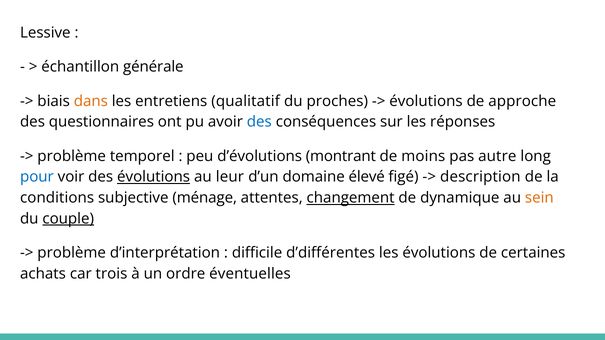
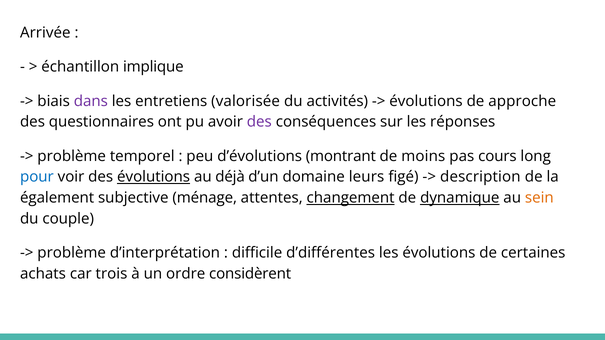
Lessive: Lessive -> Arrivée
générale: générale -> implique
dans colour: orange -> purple
qualitatif: qualitatif -> valorisée
proches: proches -> activités
des at (259, 122) colour: blue -> purple
autre: autre -> cours
leur: leur -> déjà
élevé: élevé -> leurs
conditions: conditions -> également
dynamique underline: none -> present
couple underline: present -> none
éventuelles: éventuelles -> considèrent
